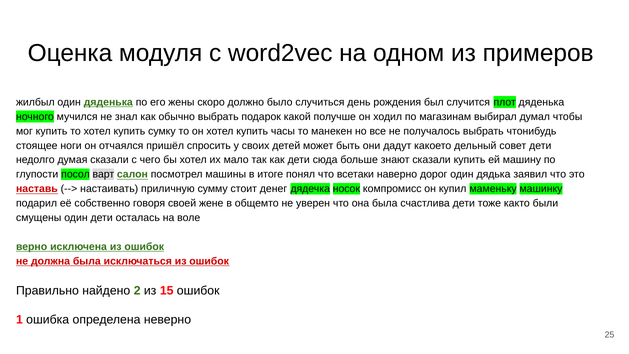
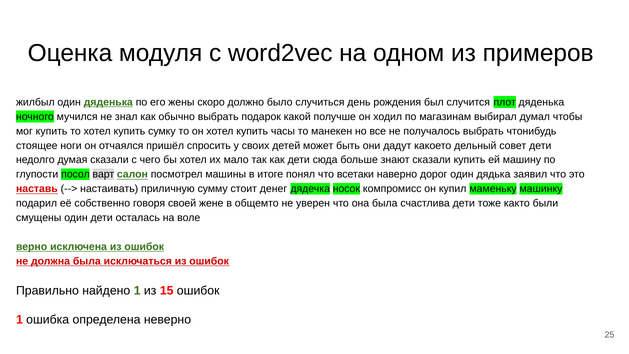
найдено 2: 2 -> 1
